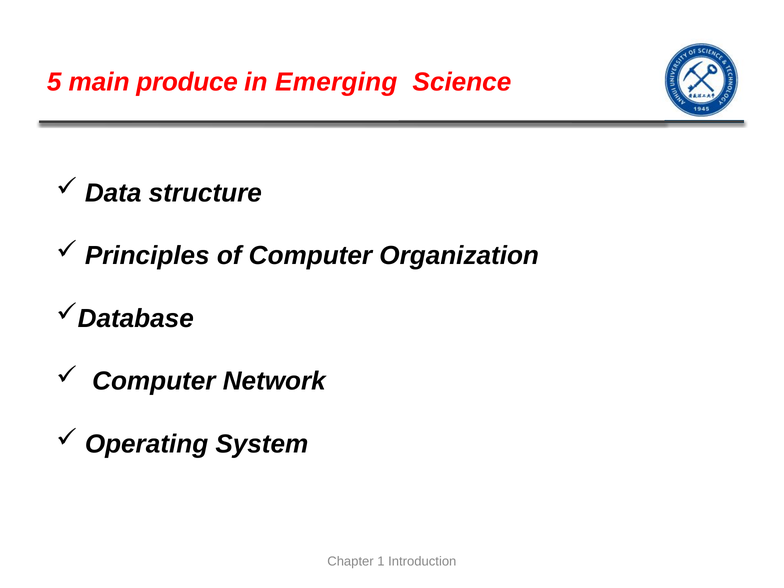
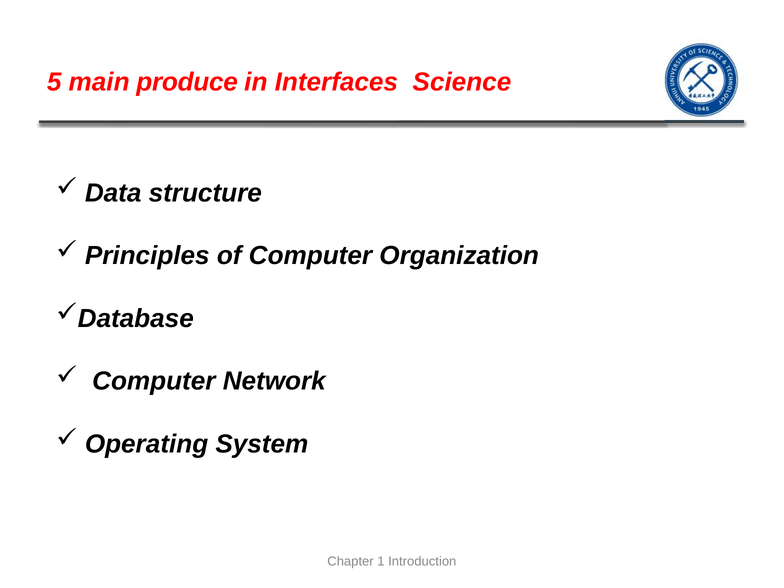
Emerging: Emerging -> Interfaces
